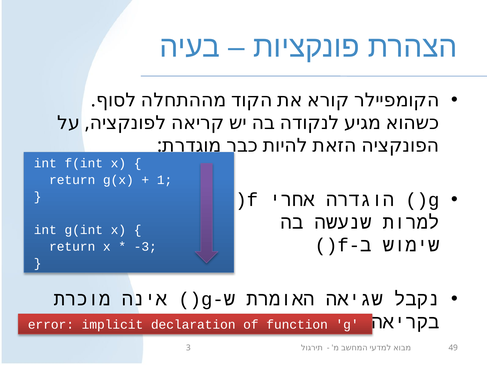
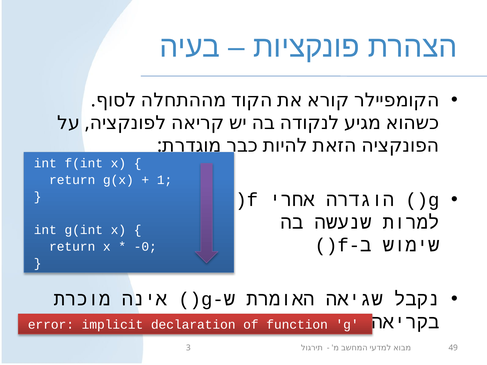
-3: -3 -> -0
